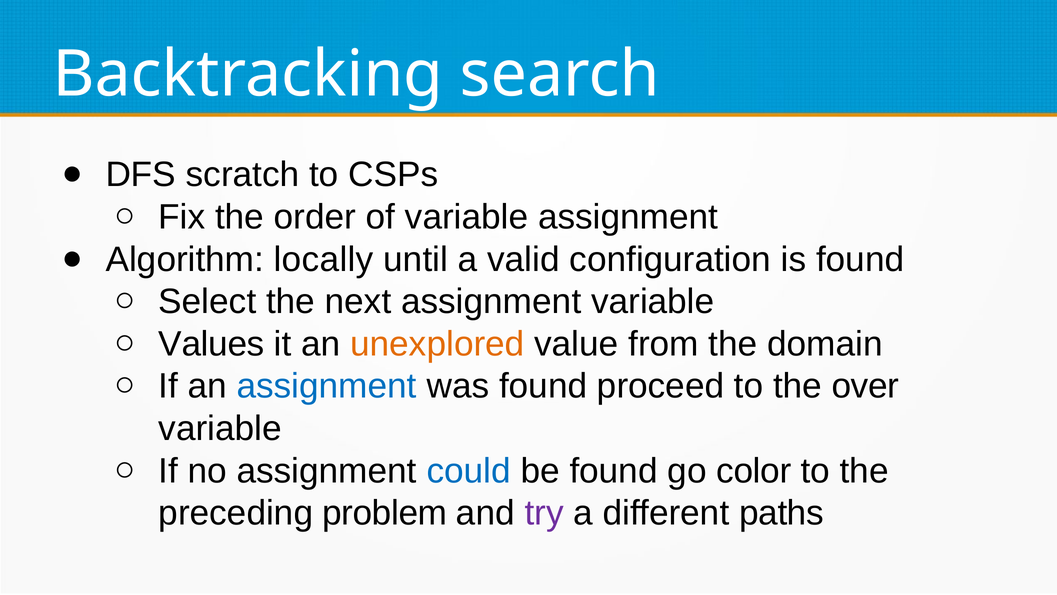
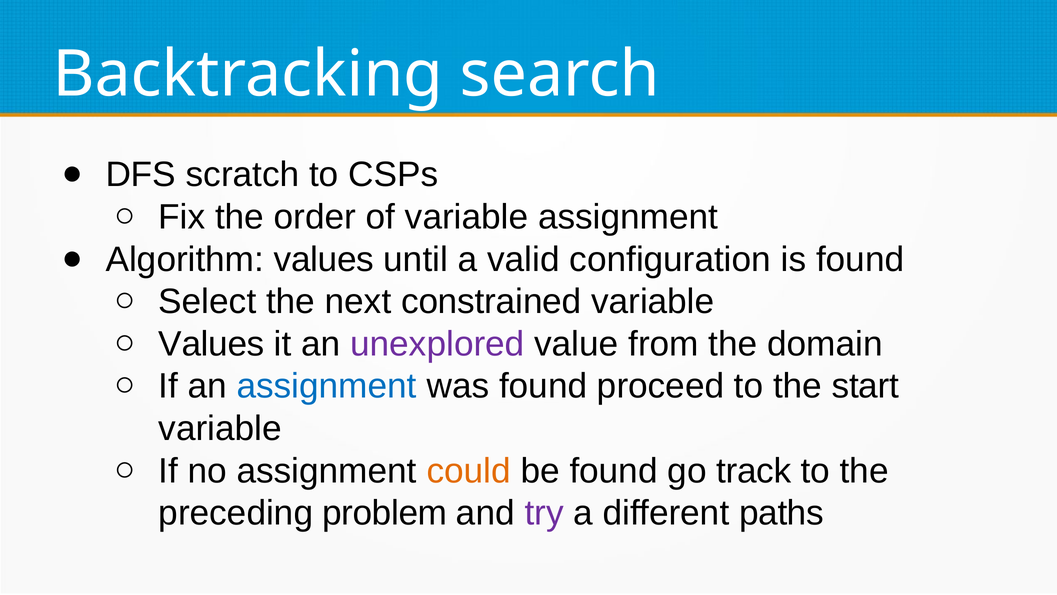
Algorithm locally: locally -> values
next assignment: assignment -> constrained
unexplored colour: orange -> purple
over: over -> start
could colour: blue -> orange
color: color -> track
